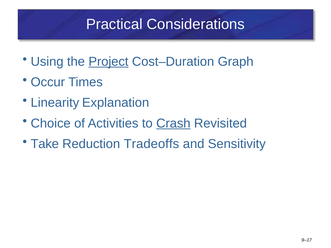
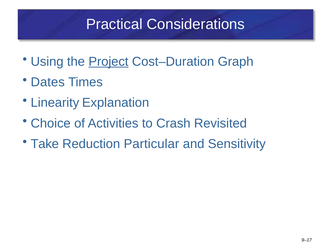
Occur: Occur -> Dates
Crash underline: present -> none
Tradeoffs: Tradeoffs -> Particular
